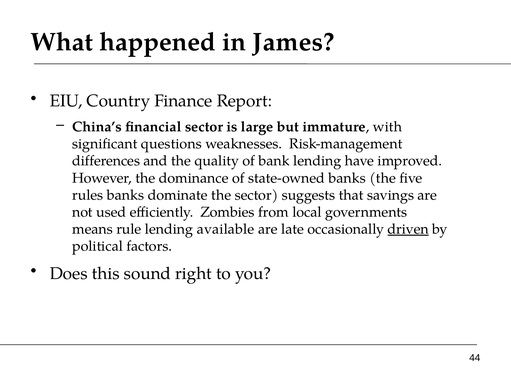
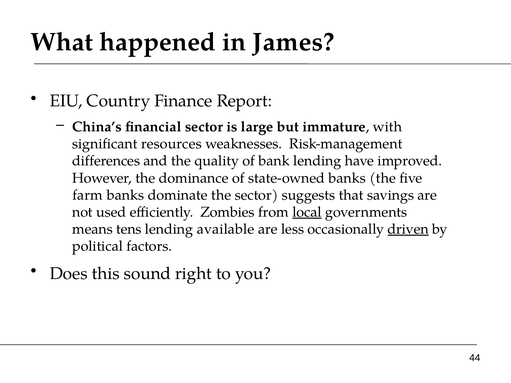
questions: questions -> resources
rules: rules -> farm
local underline: none -> present
rule: rule -> tens
late: late -> less
